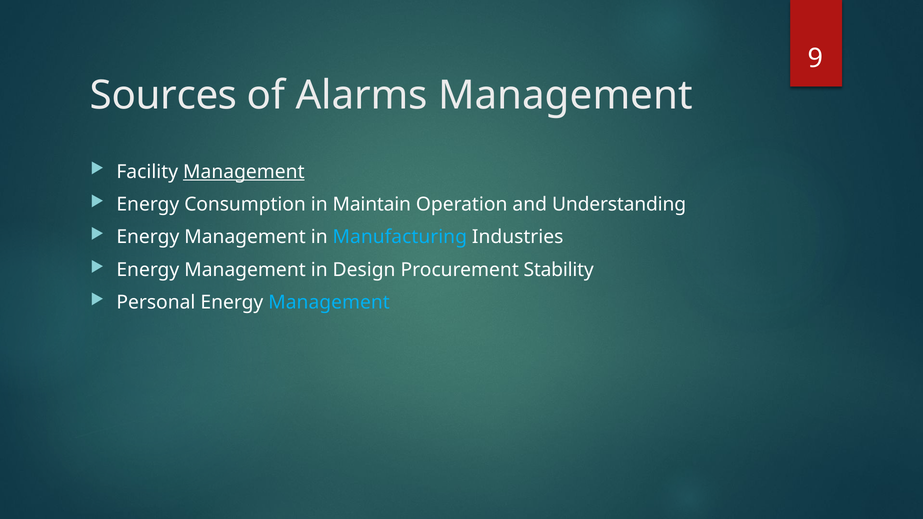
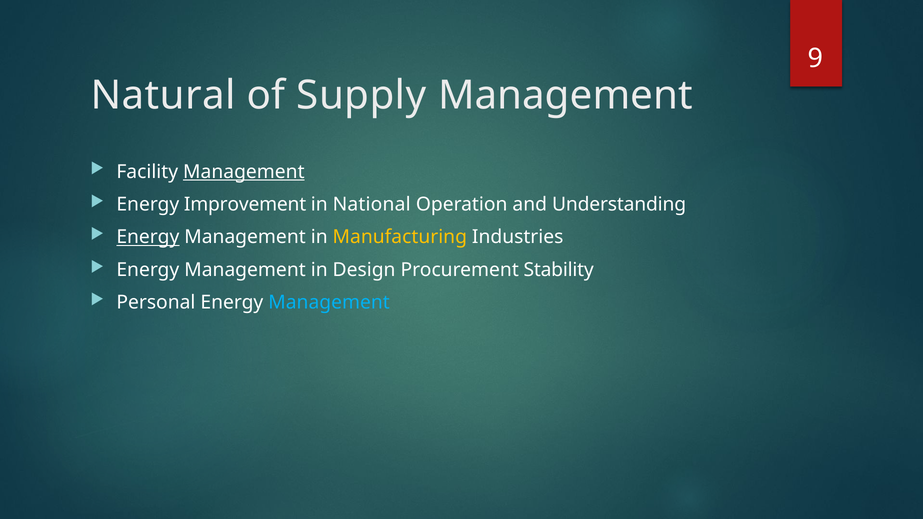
Sources: Sources -> Natural
Alarms: Alarms -> Supply
Consumption: Consumption -> Improvement
Maintain: Maintain -> National
Energy at (148, 237) underline: none -> present
Manufacturing colour: light blue -> yellow
